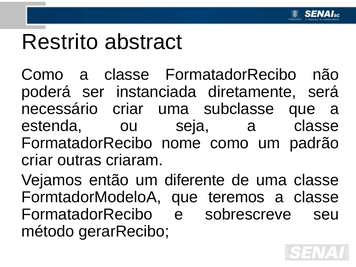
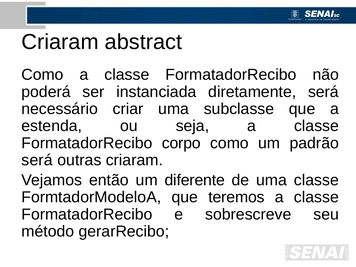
Restrito at (60, 42): Restrito -> Criaram
nome: nome -> corpo
criar at (37, 160): criar -> será
